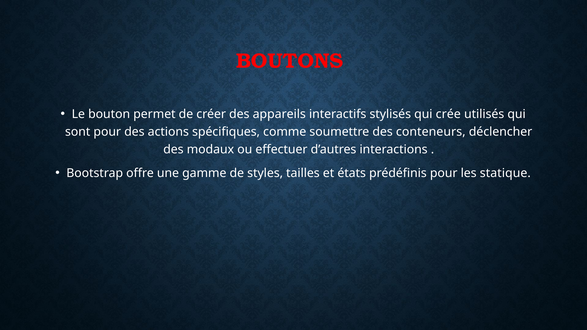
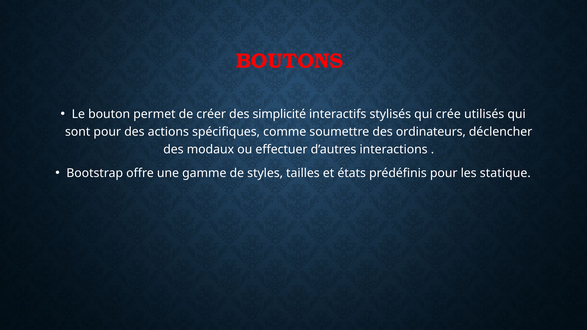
appareils: appareils -> simplicité
conteneurs: conteneurs -> ordinateurs
